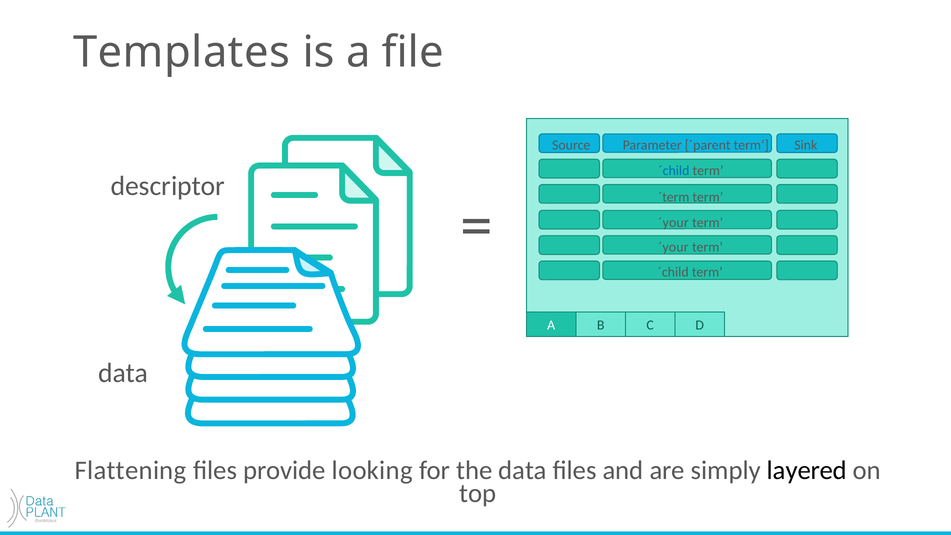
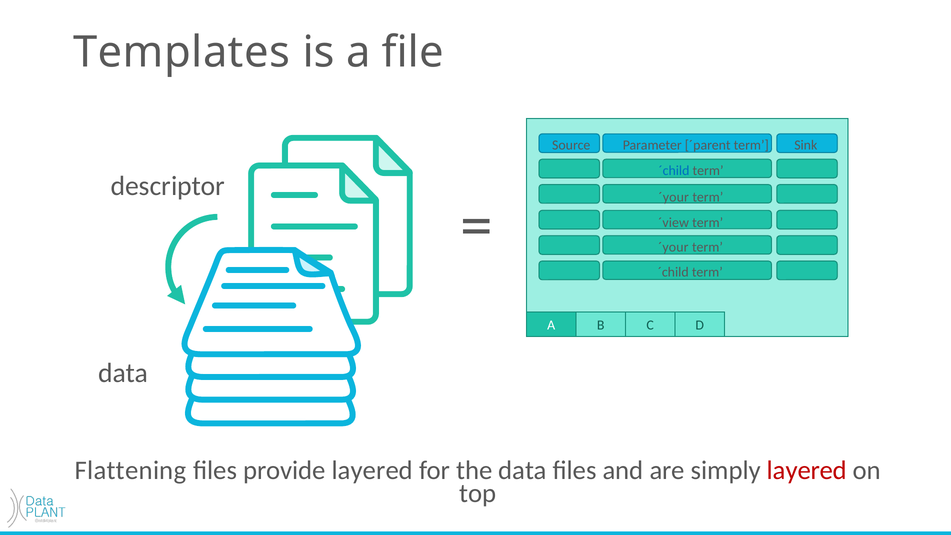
´term at (674, 197): ´term -> ´your
´your at (674, 223): ´your -> ´view
provide looking: looking -> layered
layered at (807, 470) colour: black -> red
